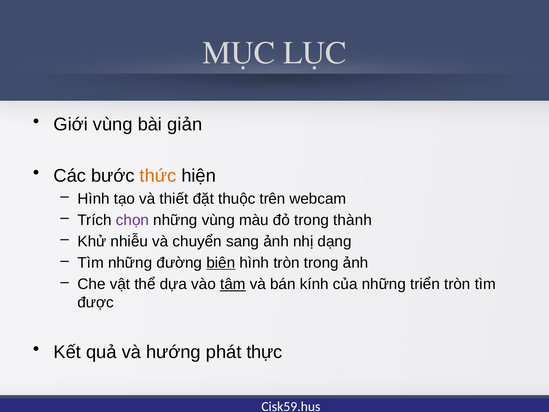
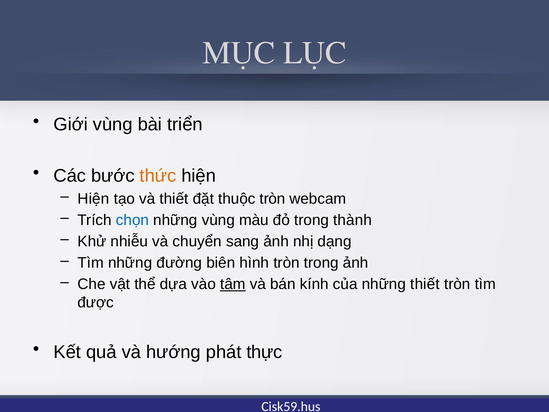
giản: giản -> triển
Hình at (94, 199): Hình -> Hiện
thuộc trên: trên -> tròn
chọn colour: purple -> blue
biên underline: present -> none
những triển: triển -> thiết
